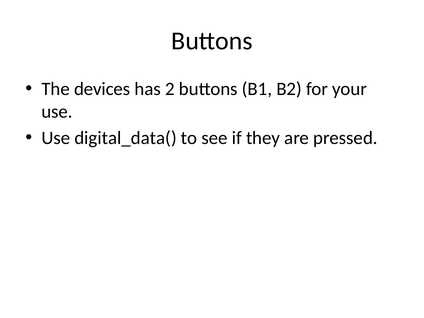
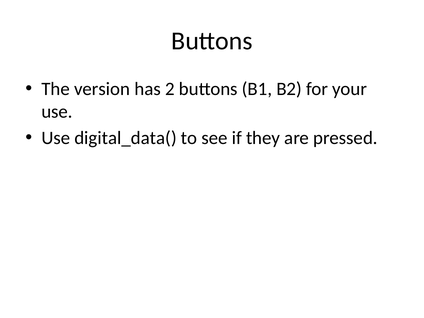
devices: devices -> version
